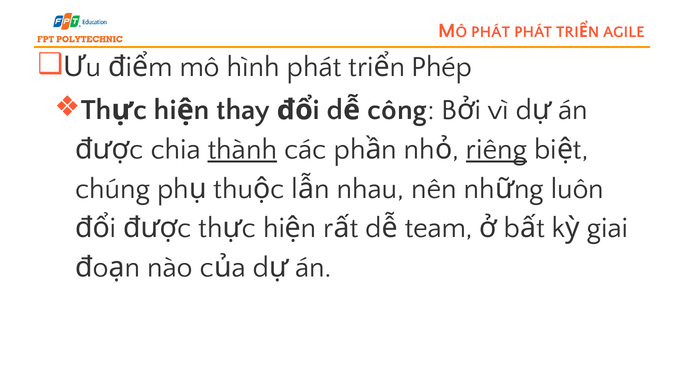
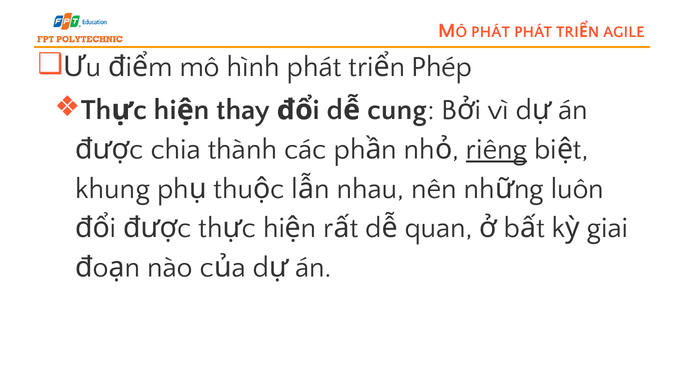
công: công -> cung
thành underline: present -> none
chúng: chúng -> khung
team: team -> quan
